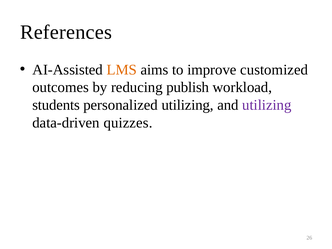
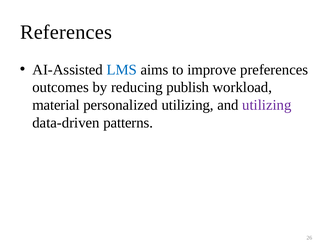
LMS colour: orange -> blue
customized: customized -> preferences
students: students -> material
quizzes: quizzes -> patterns
